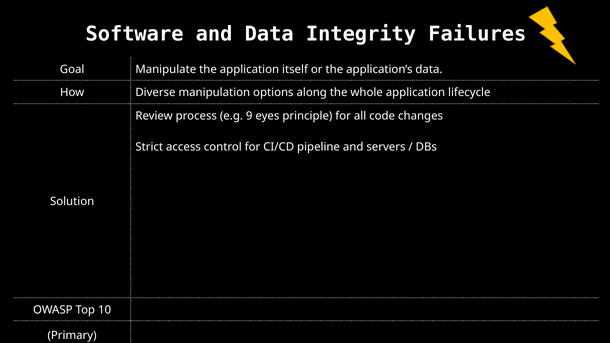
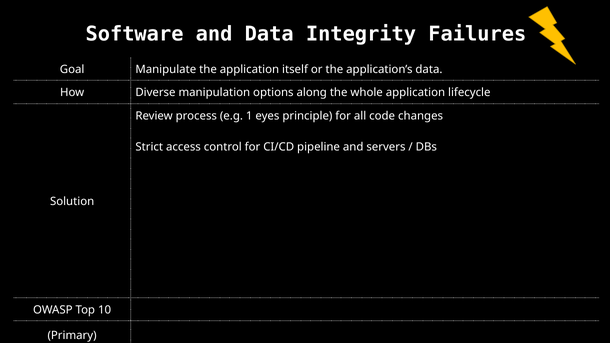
9: 9 -> 1
